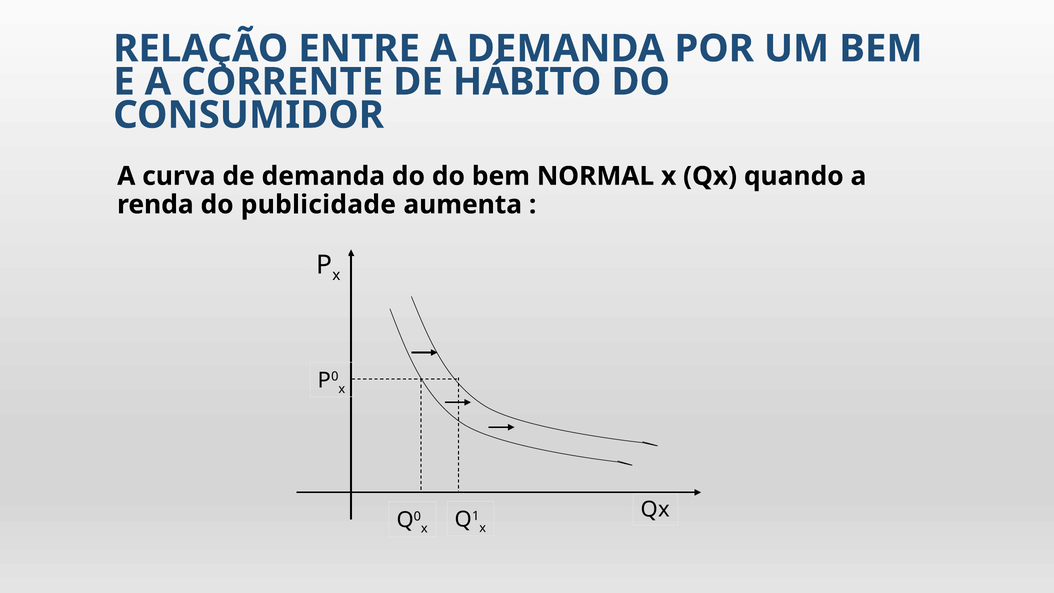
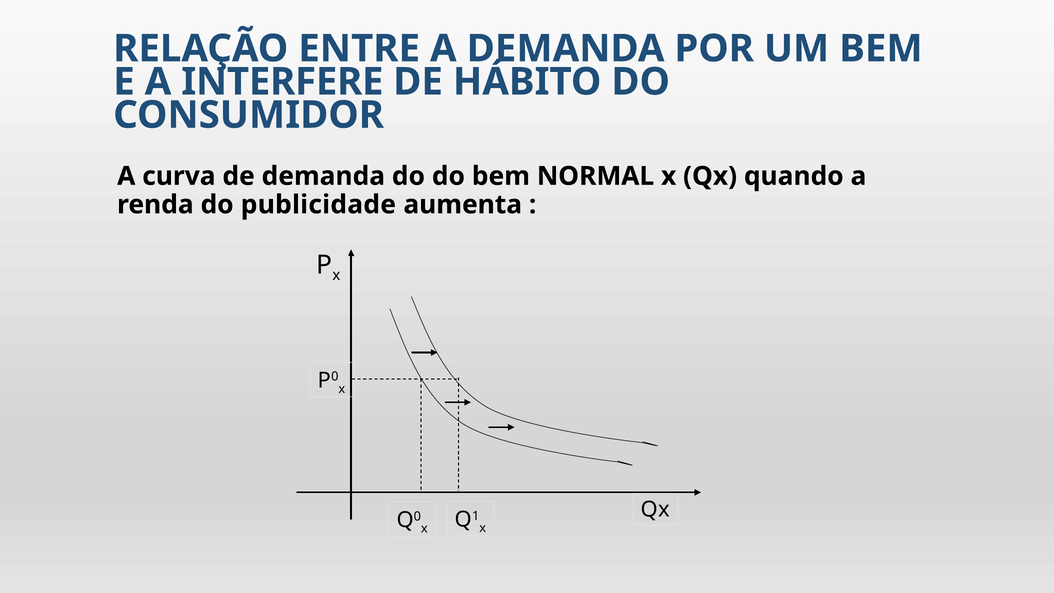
CORRENTE: CORRENTE -> INTERFERE
